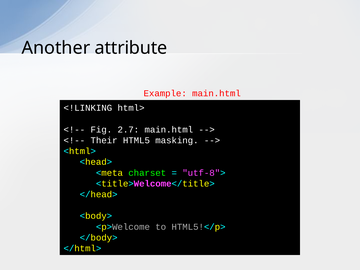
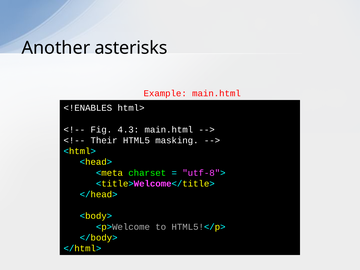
attribute: attribute -> asterisks
<!LINKING: <!LINKING -> <!ENABLES
2.7: 2.7 -> 4.3
